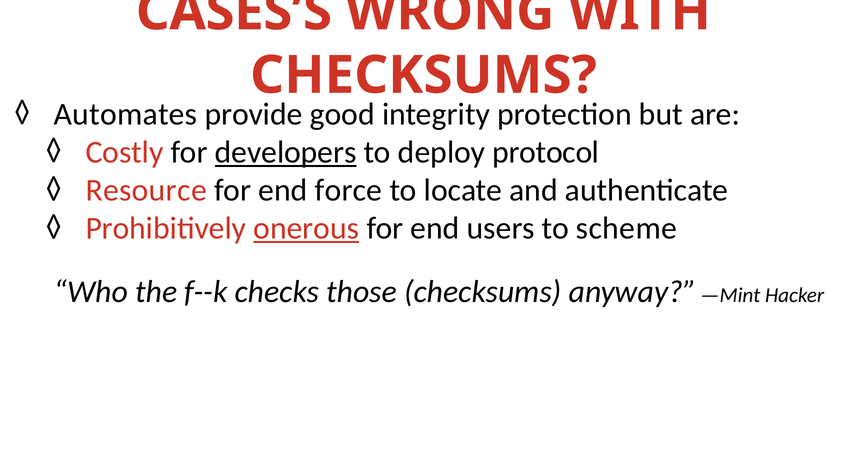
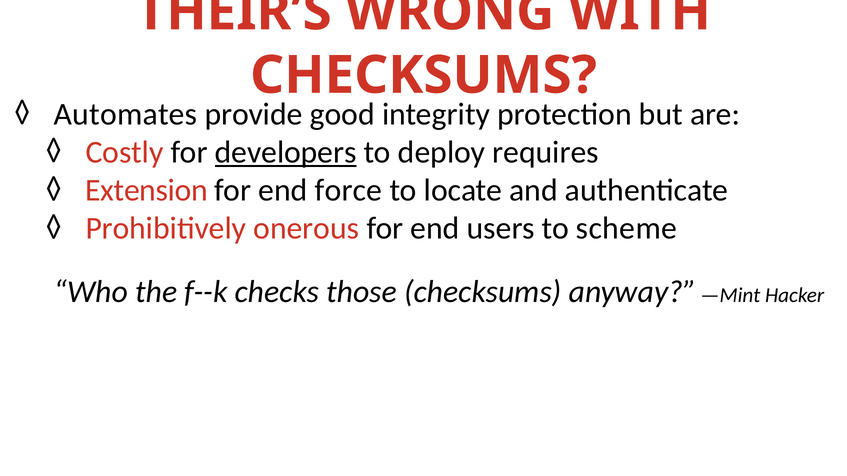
CASES’S: CASES’S -> THEIR’S
protocol: protocol -> requires
Resource: Resource -> Extension
onerous underline: present -> none
